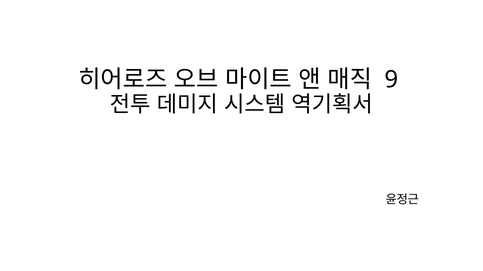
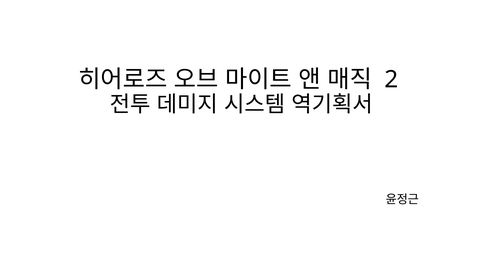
9: 9 -> 2
